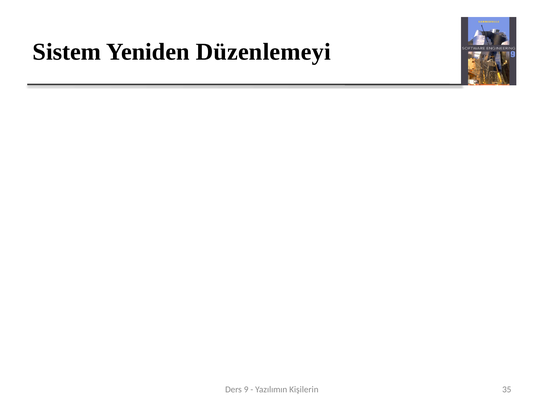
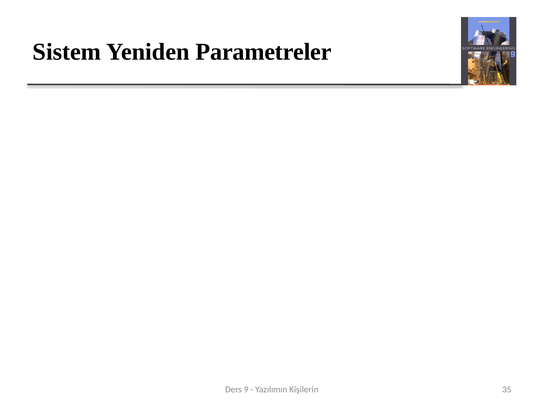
Düzenlemeyi: Düzenlemeyi -> Parametreler
